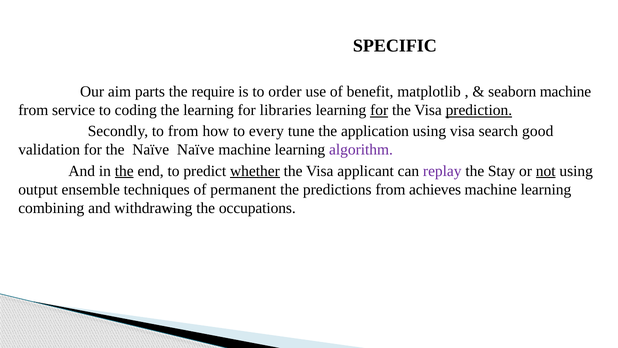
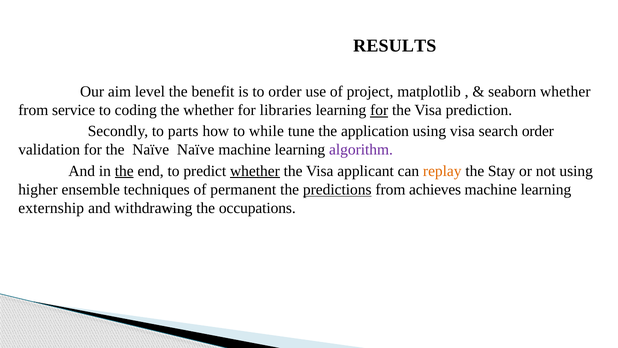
SPECIFIC: SPECIFIC -> RESULTS
parts: parts -> level
require: require -> benefit
benefit: benefit -> project
seaborn machine: machine -> whether
the learning: learning -> whether
prediction underline: present -> none
to from: from -> parts
every: every -> while
search good: good -> order
replay colour: purple -> orange
not underline: present -> none
output: output -> higher
predictions underline: none -> present
combining: combining -> externship
